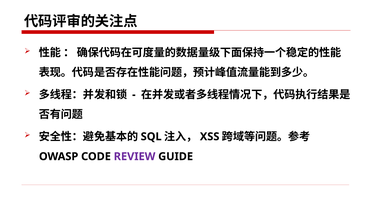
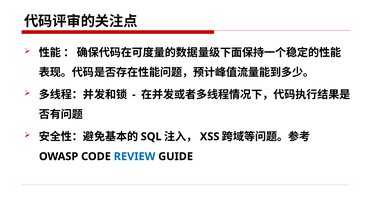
REVIEW colour: purple -> blue
